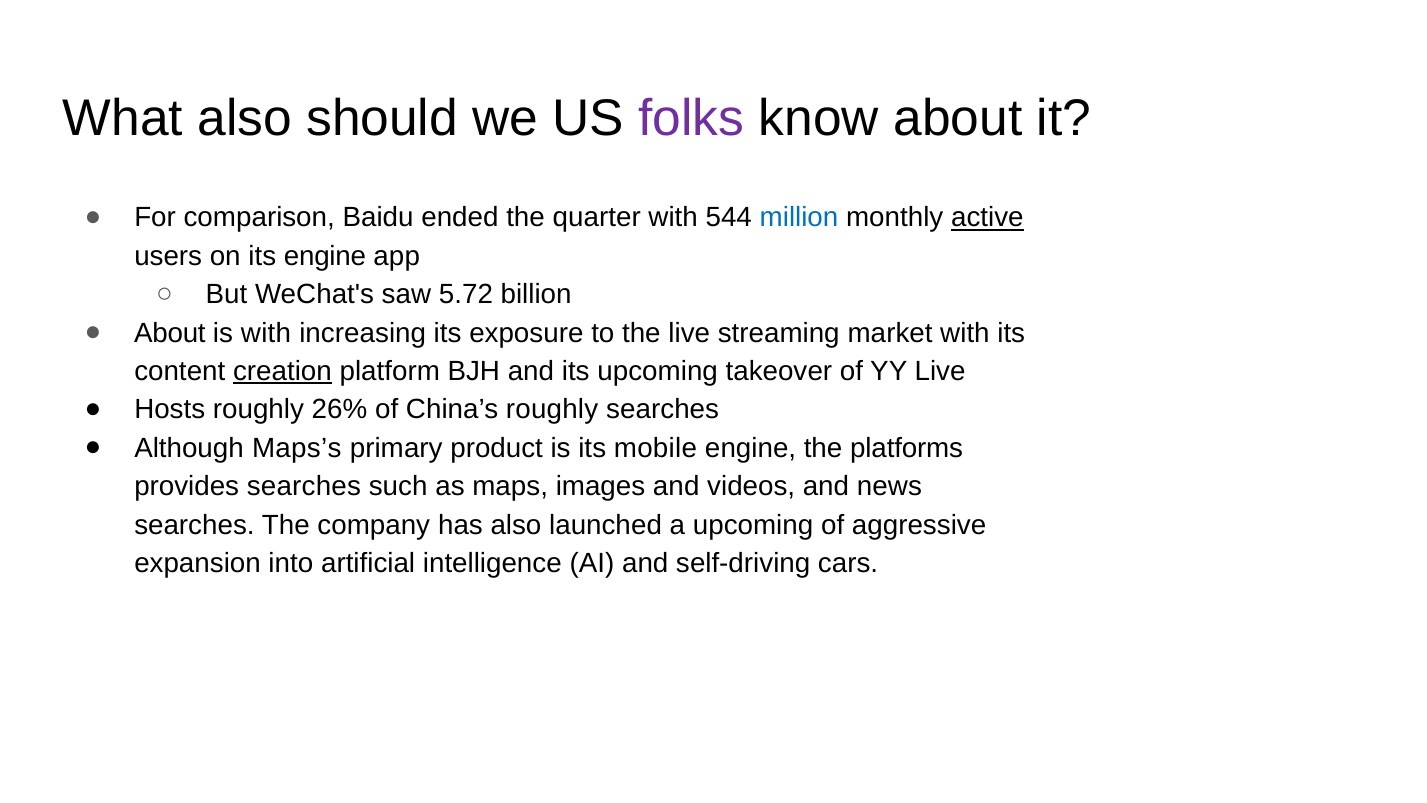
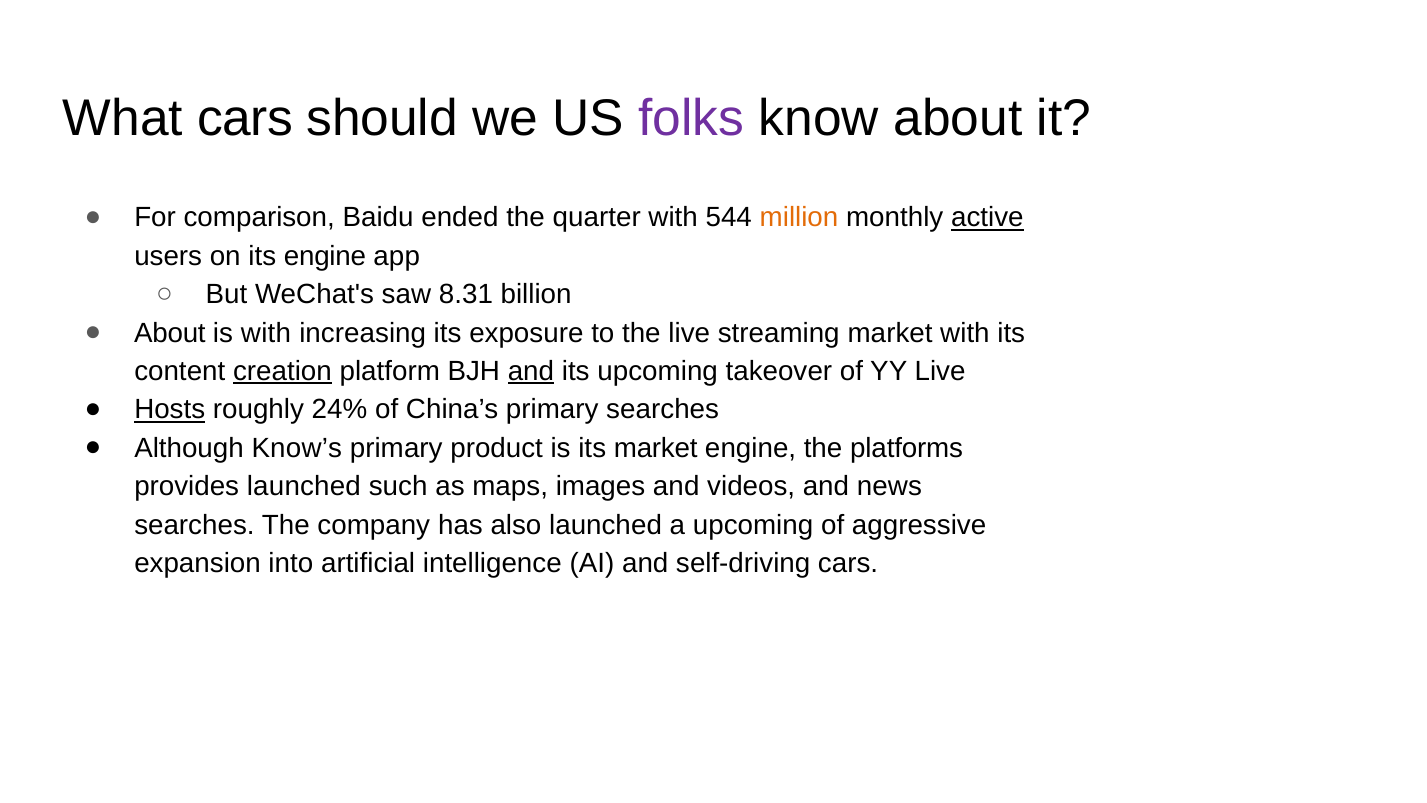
What also: also -> cars
million colour: blue -> orange
5.72: 5.72 -> 8.31
and at (531, 371) underline: none -> present
Hosts underline: none -> present
26%: 26% -> 24%
China’s roughly: roughly -> primary
Maps’s: Maps’s -> Know’s
its mobile: mobile -> market
provides searches: searches -> launched
